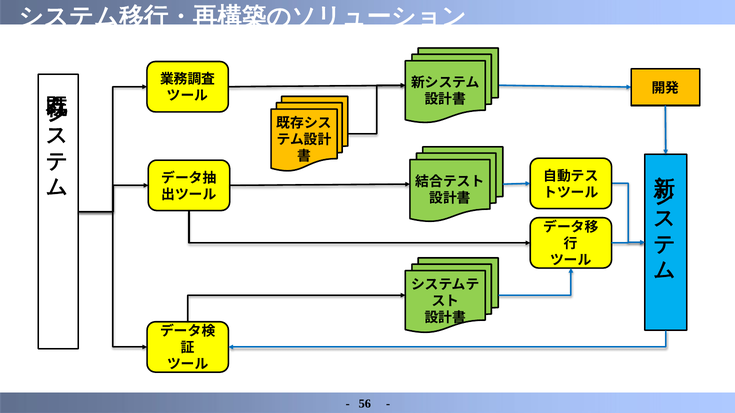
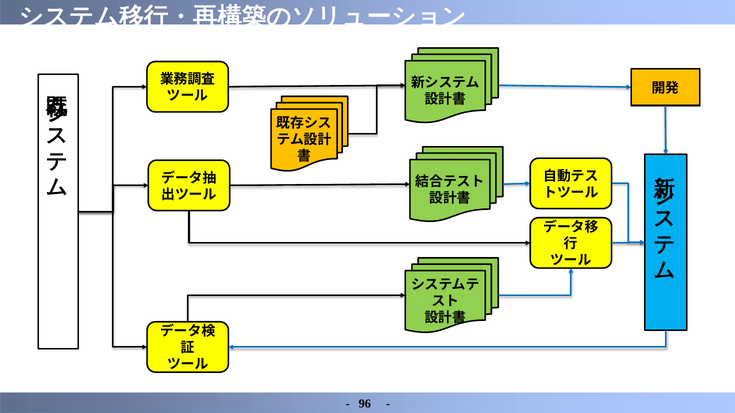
56: 56 -> 96
